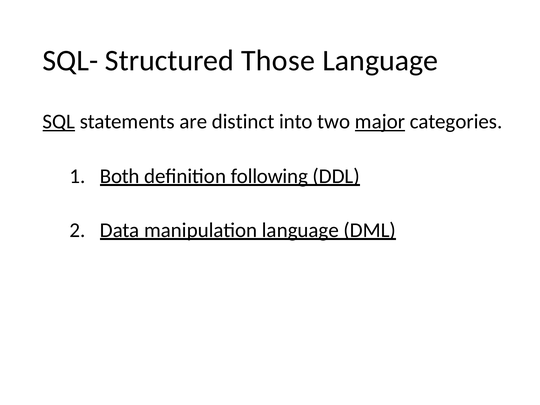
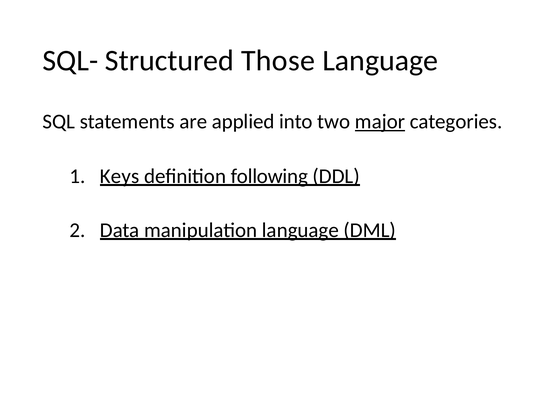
SQL underline: present -> none
distinct: distinct -> applied
Both: Both -> Keys
